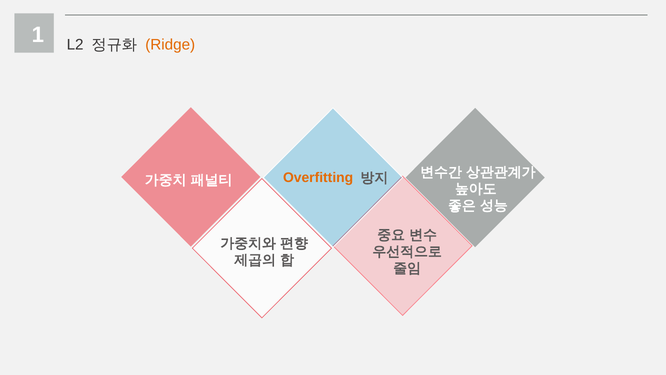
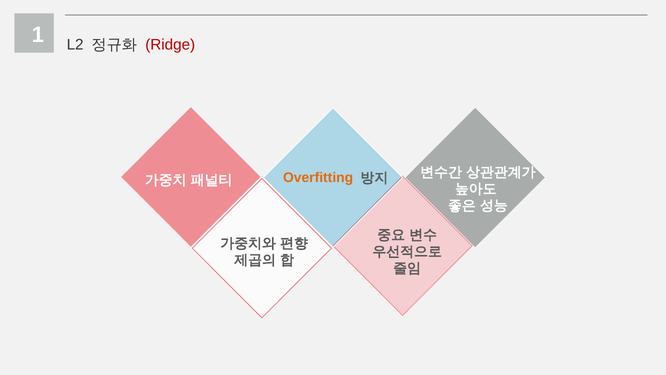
Ridge colour: orange -> red
